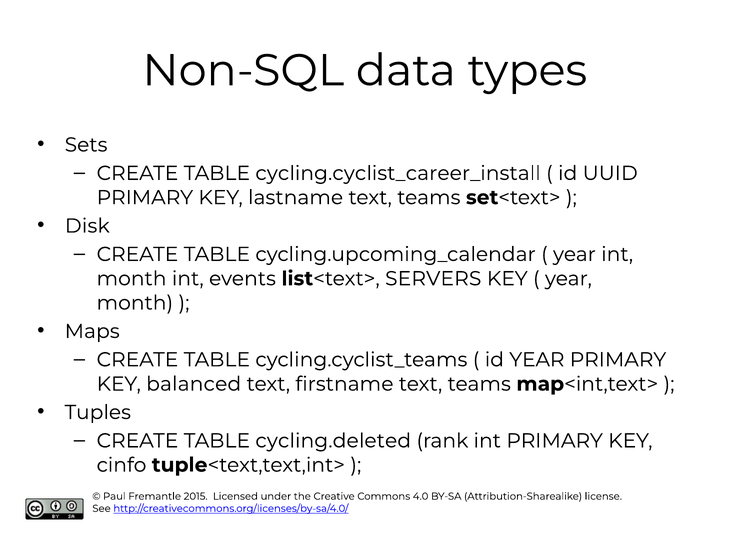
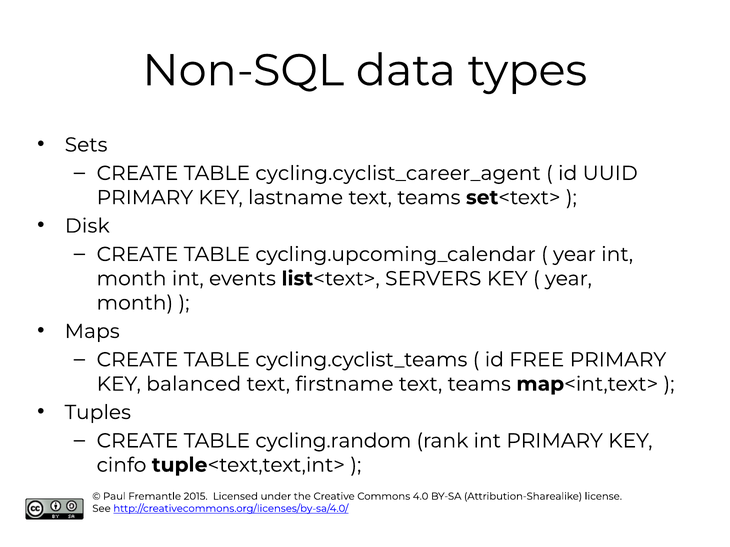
cycling.cyclist_career_install: cycling.cyclist_career_install -> cycling.cyclist_career_agent
id YEAR: YEAR -> FREE
cycling.deleted: cycling.deleted -> cycling.random
